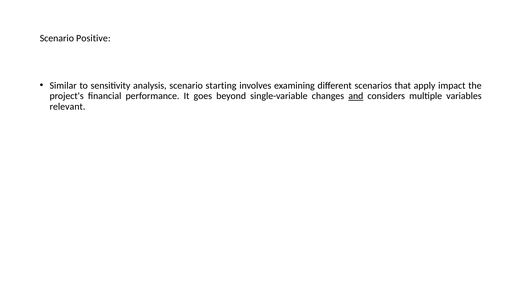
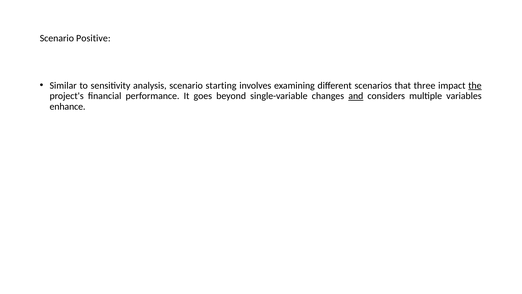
apply: apply -> three
the underline: none -> present
relevant: relevant -> enhance
